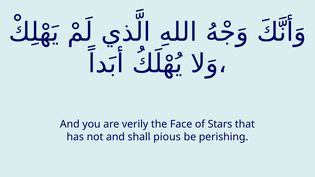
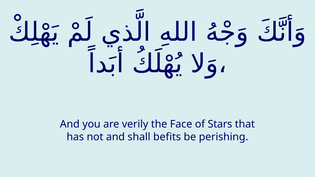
pious: pious -> befits
